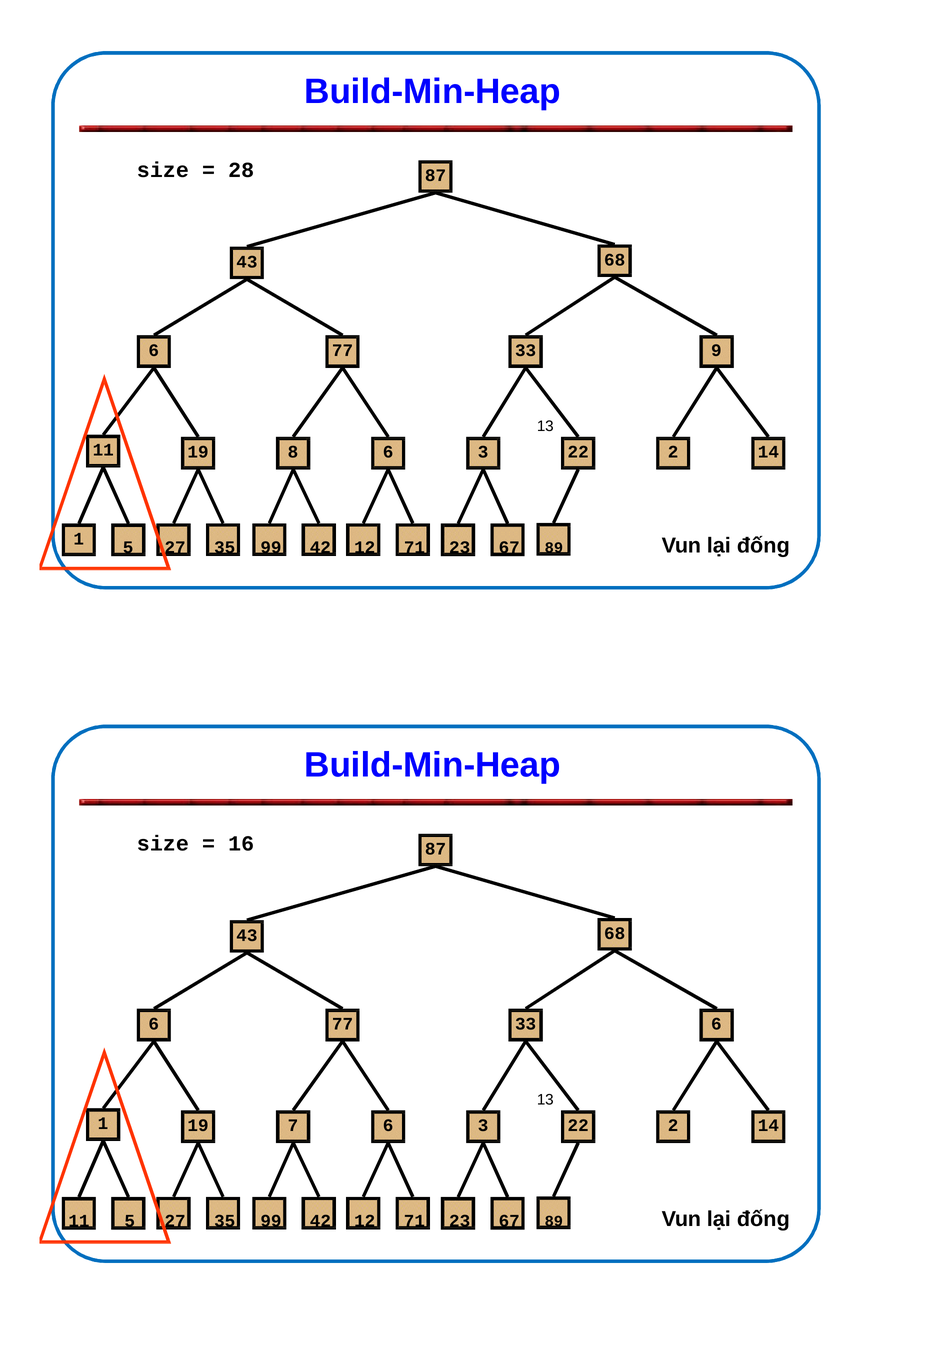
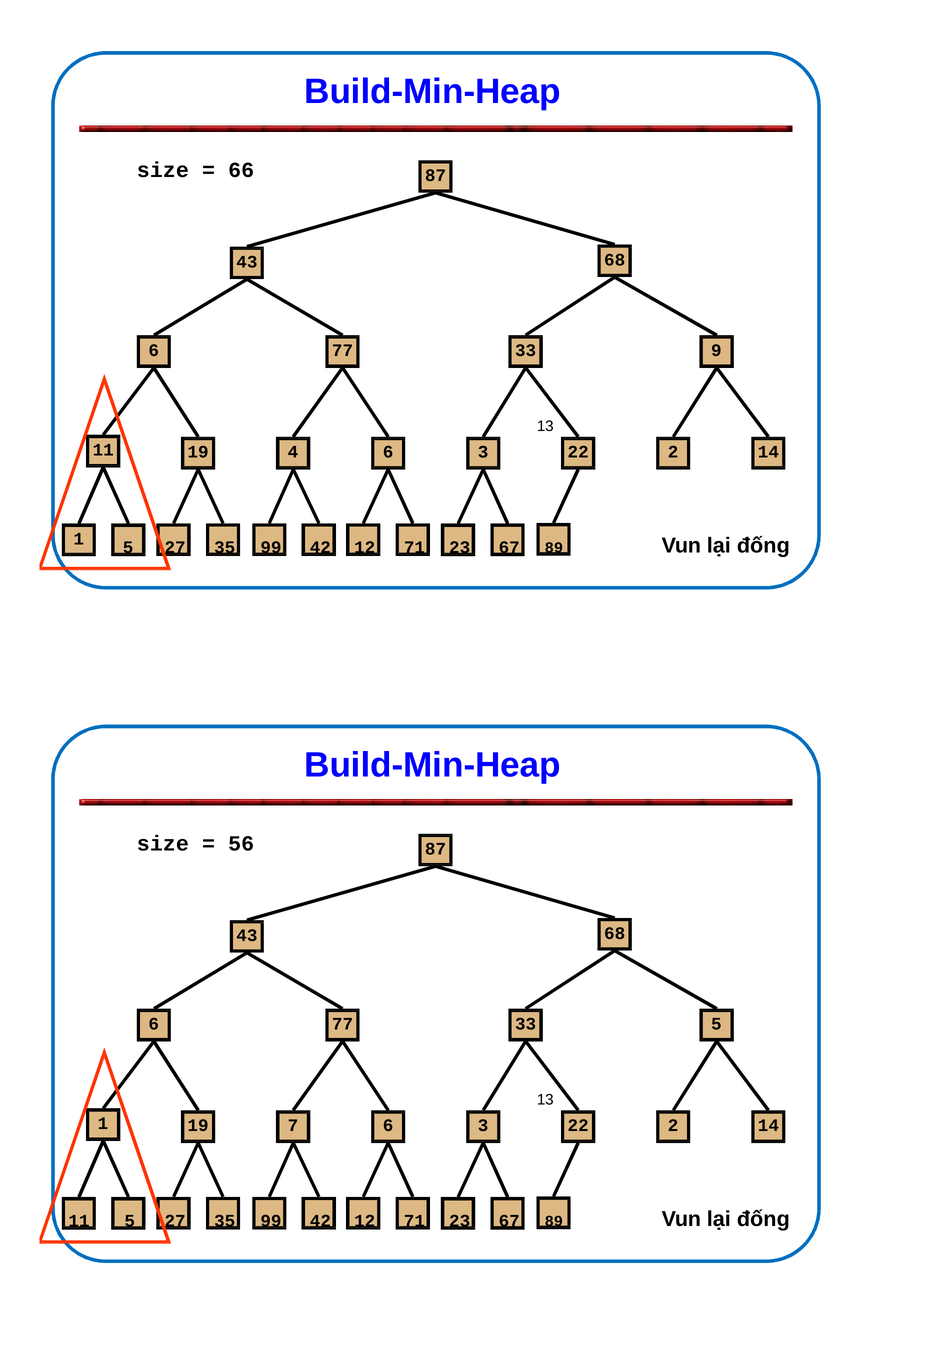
28: 28 -> 66
8: 8 -> 4
16: 16 -> 56
33 6: 6 -> 5
